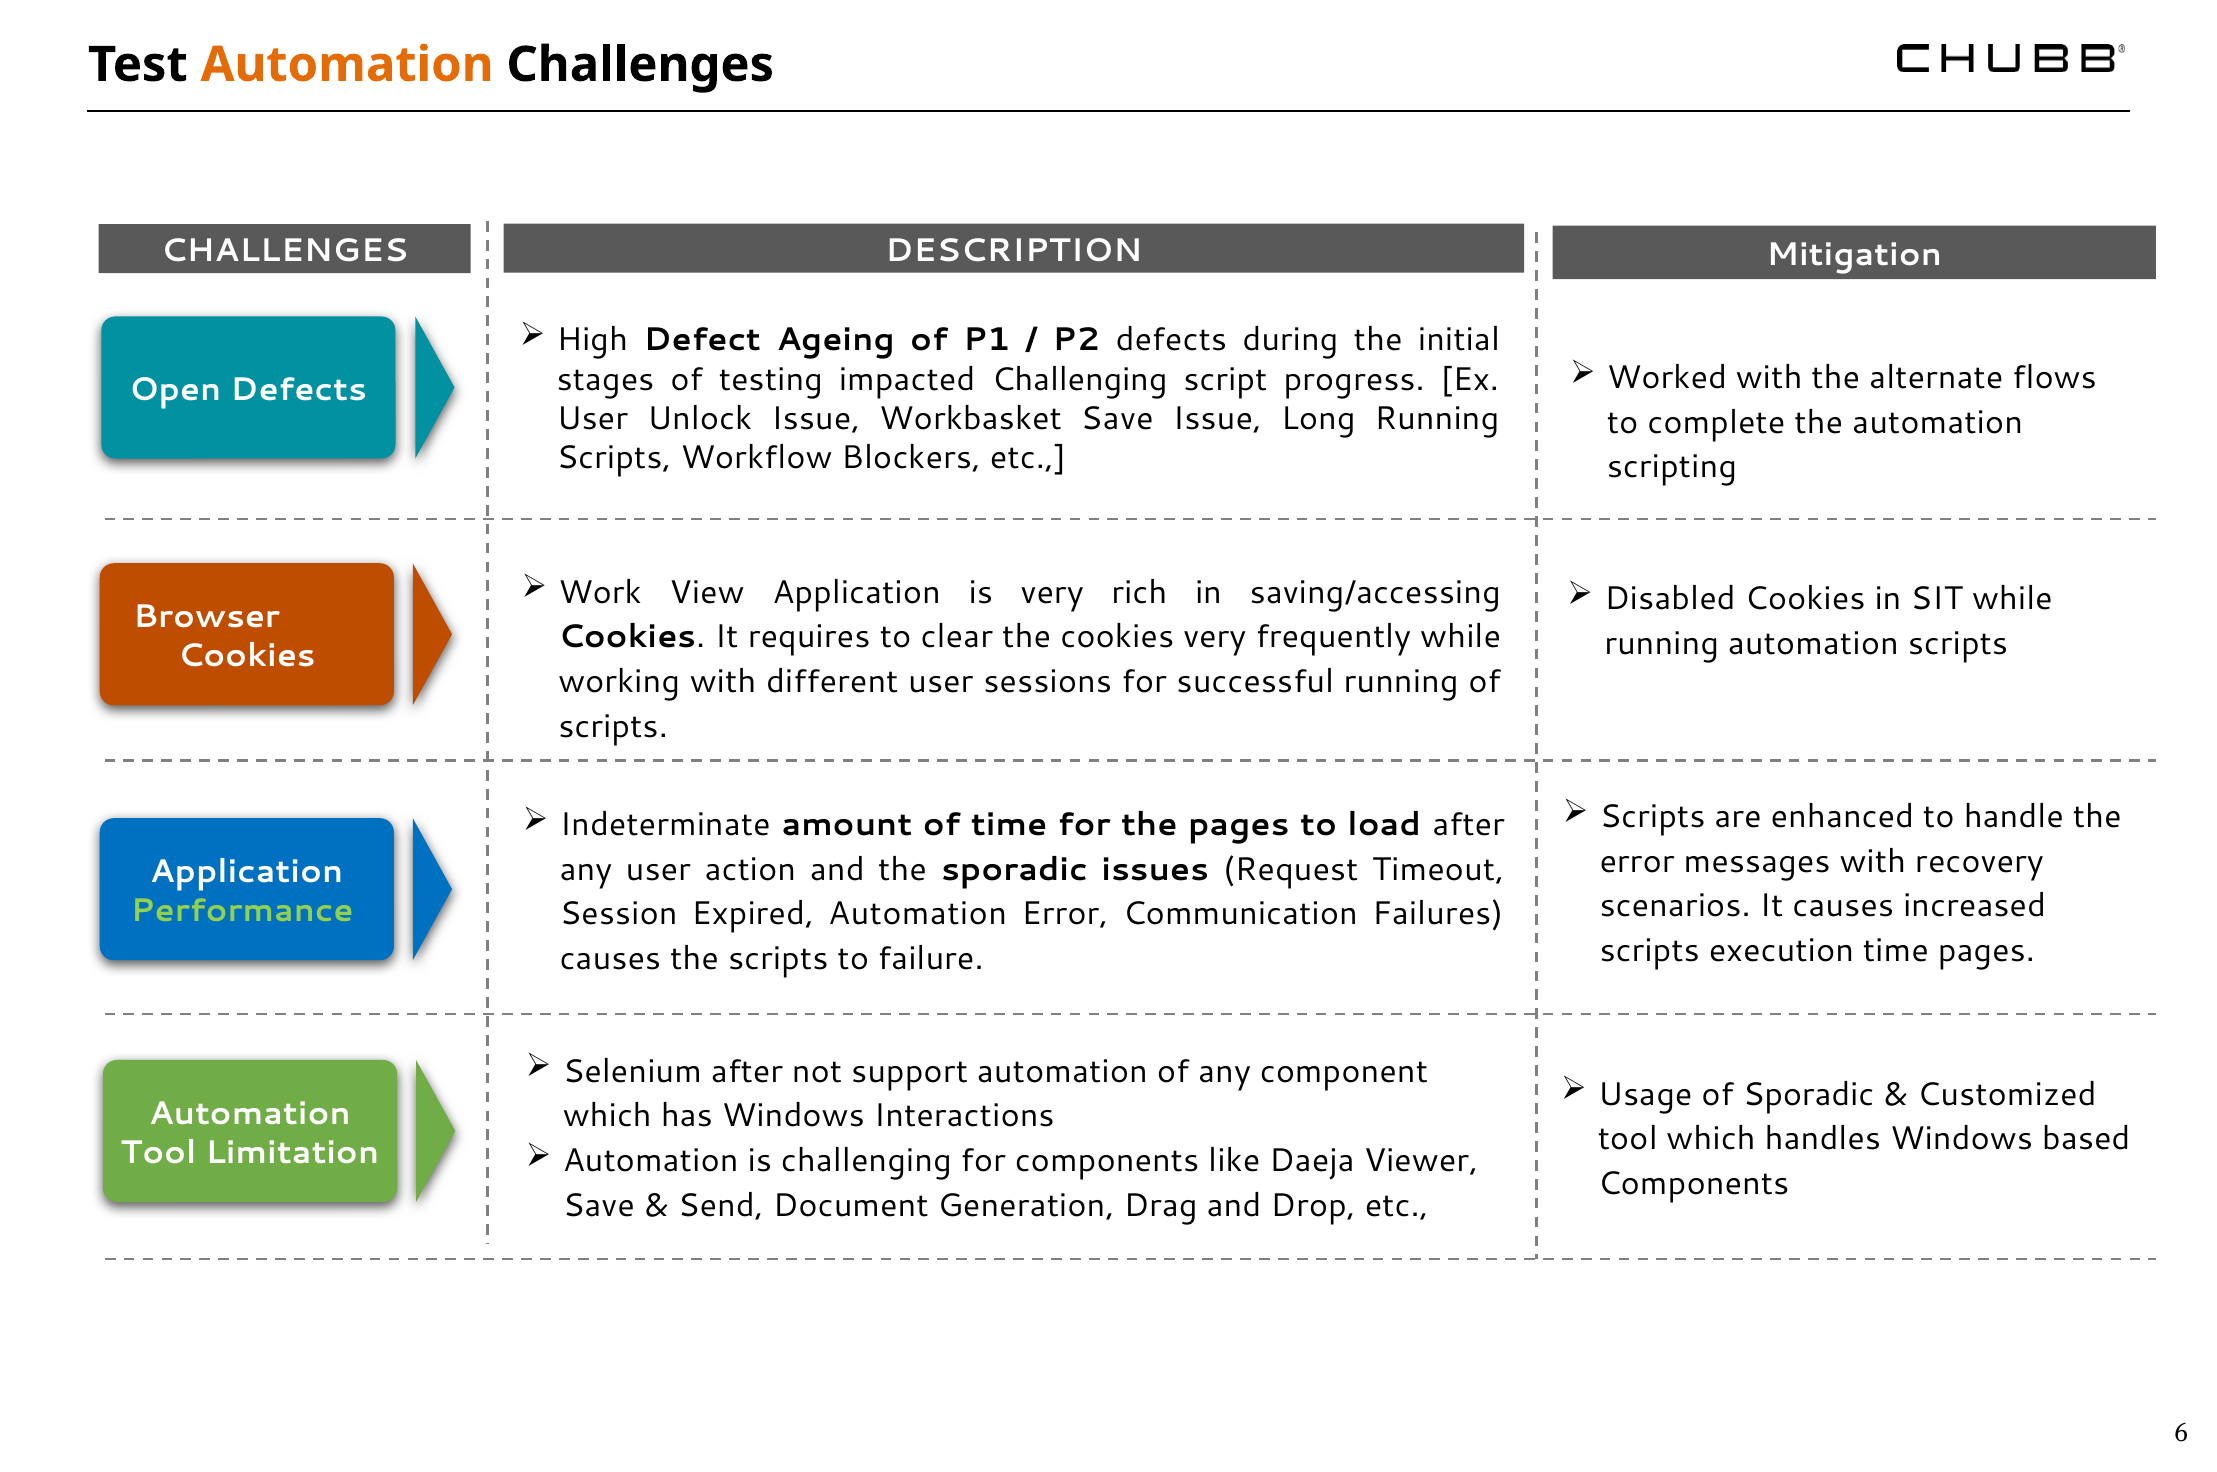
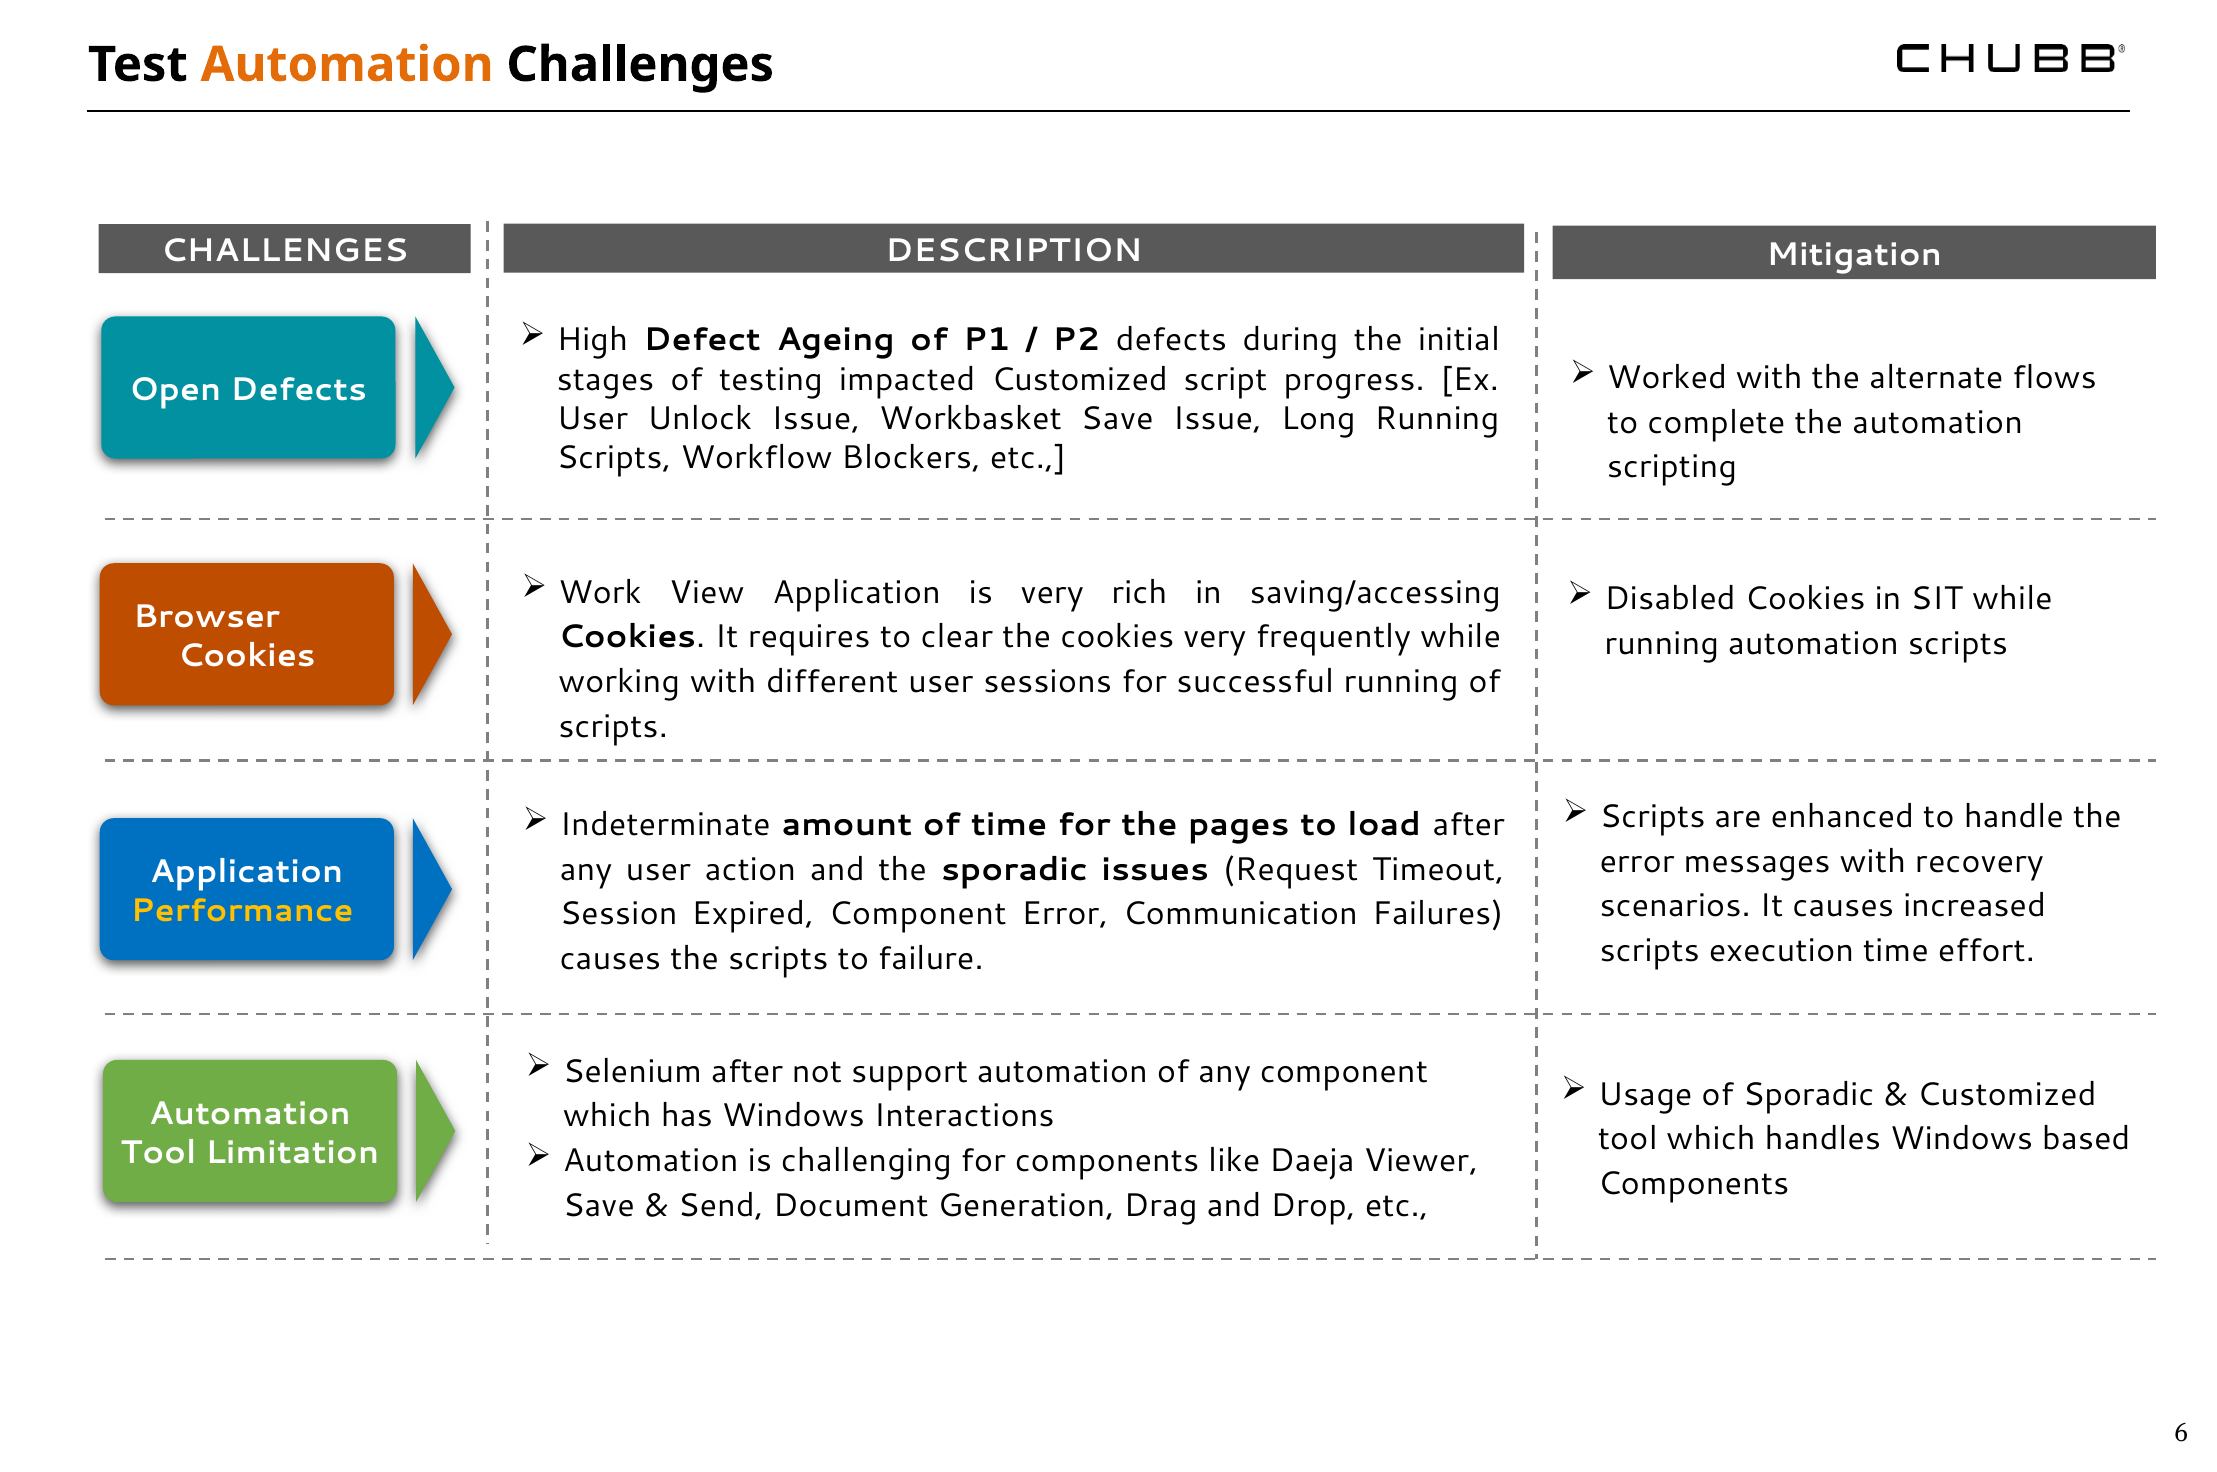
impacted Challenging: Challenging -> Customized
Performance colour: light green -> yellow
Expired Automation: Automation -> Component
time pages: pages -> effort
